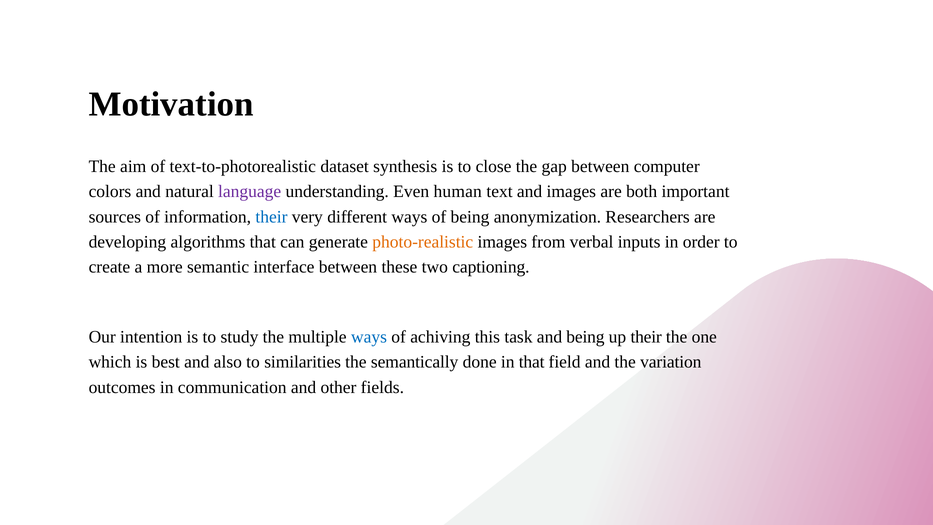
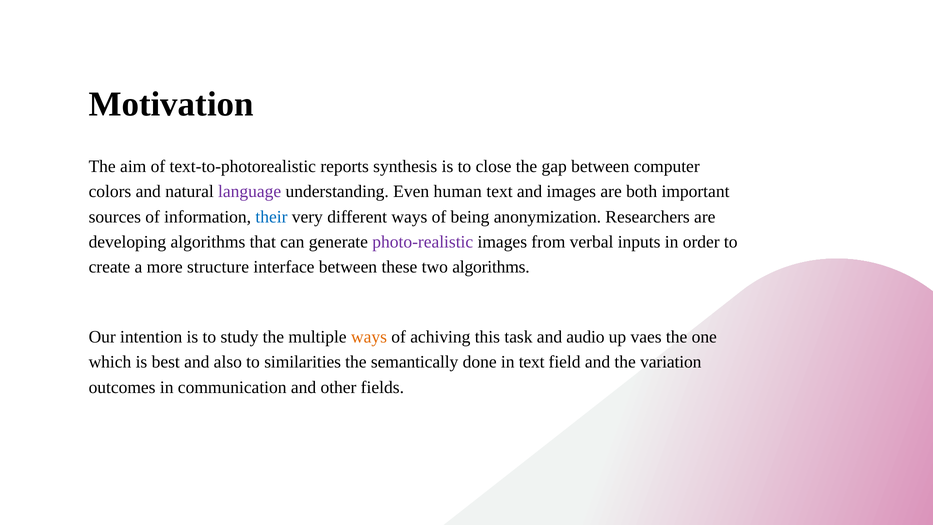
dataset: dataset -> reports
photo-realistic colour: orange -> purple
semantic: semantic -> structure
two captioning: captioning -> algorithms
ways at (369, 337) colour: blue -> orange
and being: being -> audio
up their: their -> vaes
in that: that -> text
